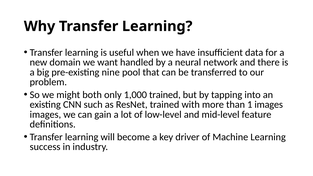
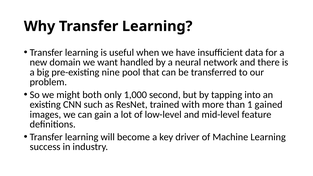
1,000 trained: trained -> second
1 images: images -> gained
